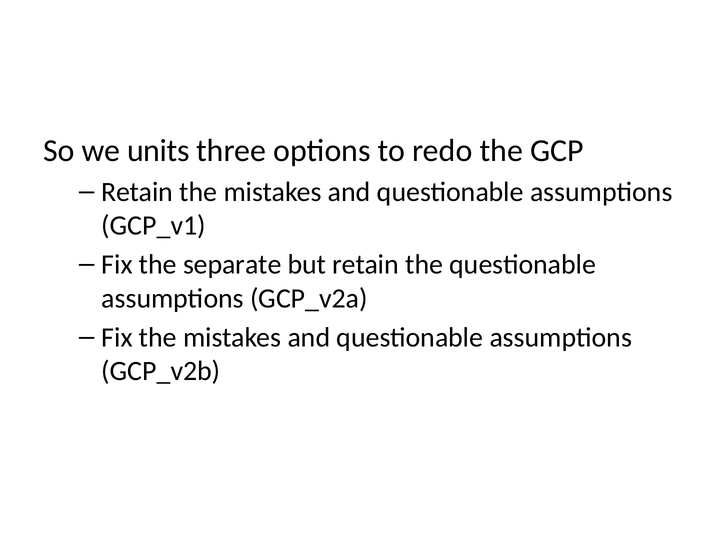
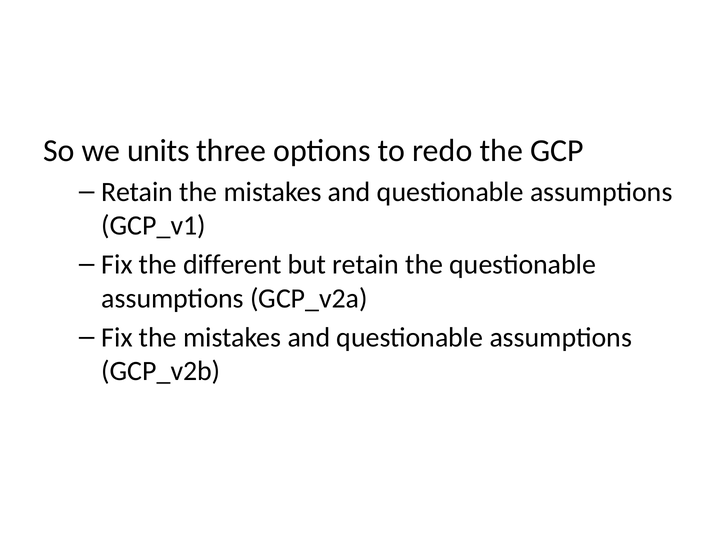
separate: separate -> different
